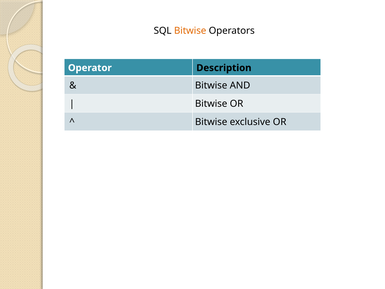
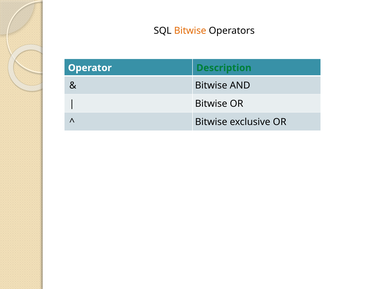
Description colour: black -> green
